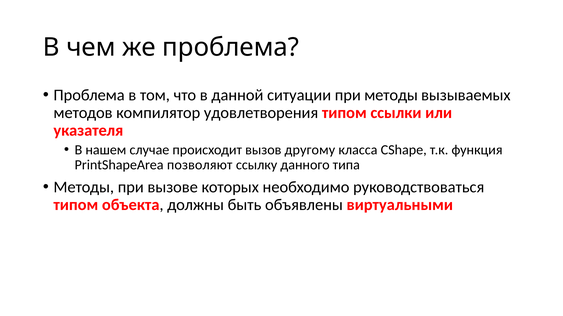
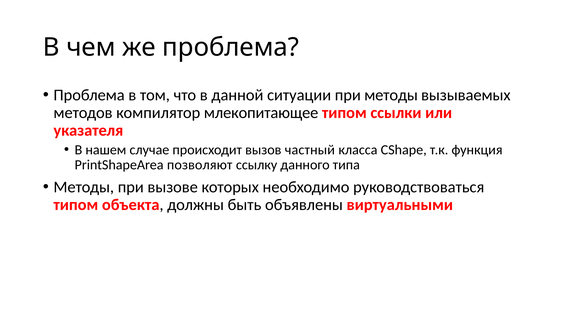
удовлетворения: удовлетворения -> млекопитающее
другому: другому -> частный
